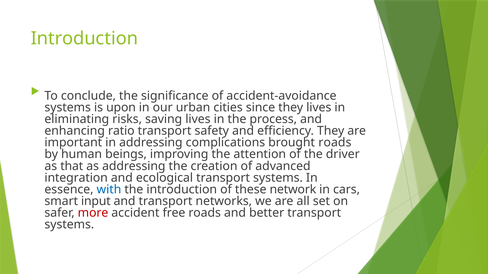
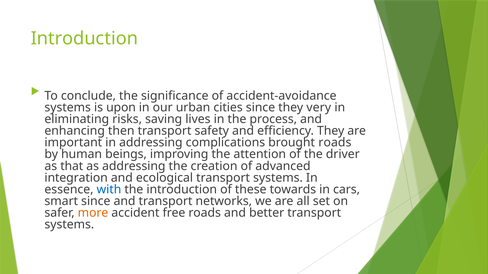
they lives: lives -> very
ratio: ratio -> then
network: network -> towards
smart input: input -> since
more colour: red -> orange
